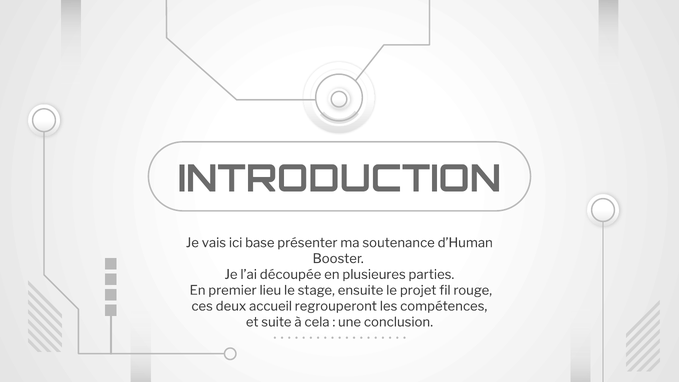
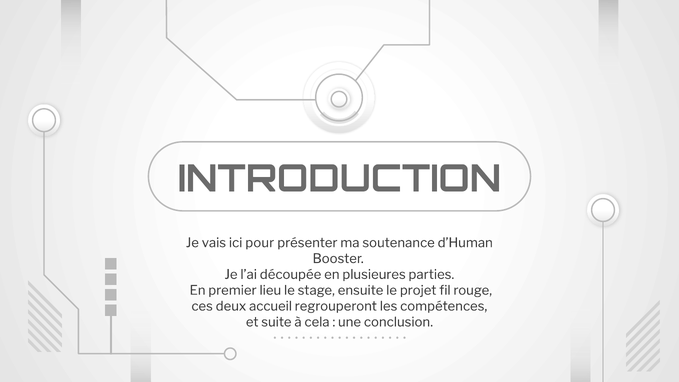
base: base -> pour
